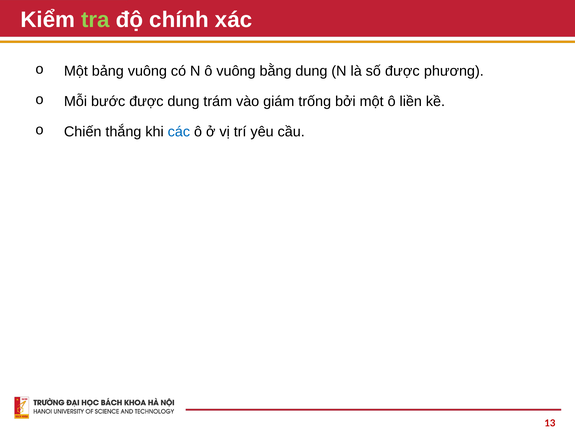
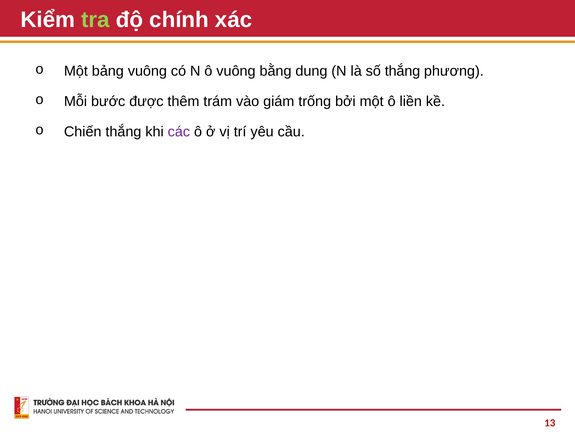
số được: được -> thắng
được dung: dung -> thêm
các colour: blue -> purple
